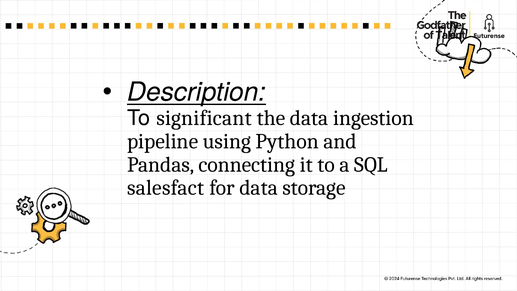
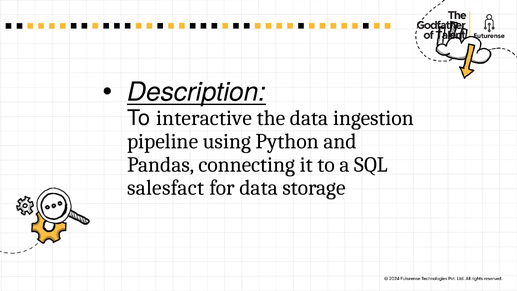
significant: significant -> interactive
